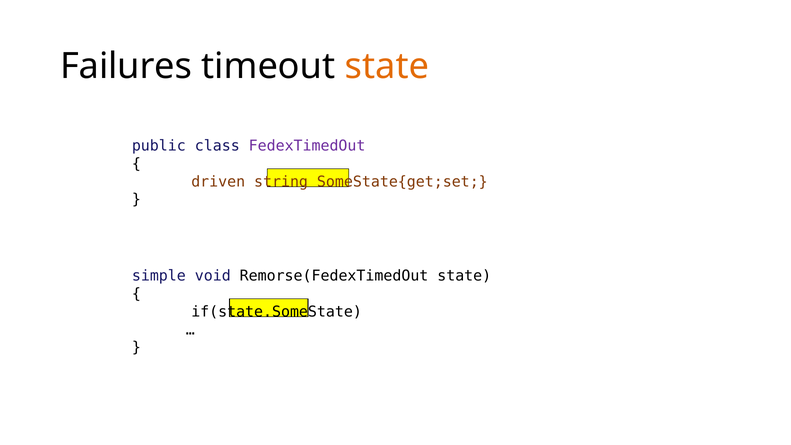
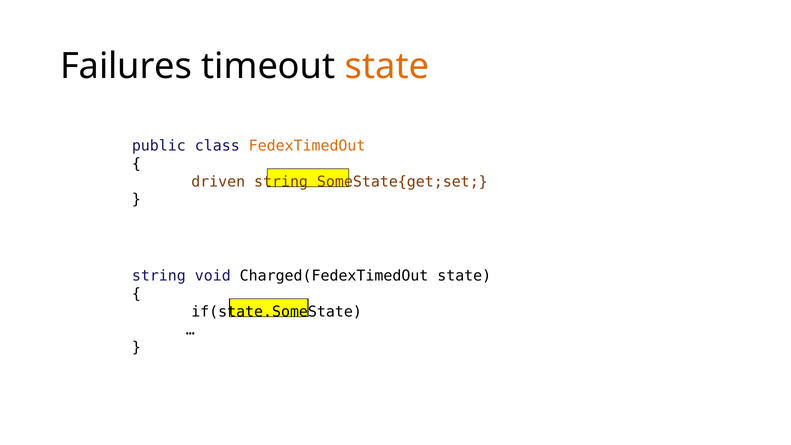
FedexTimedOut colour: purple -> orange
simple at (159, 276): simple -> string
Remorse(FedexTimedOut: Remorse(FedexTimedOut -> Charged(FedexTimedOut
